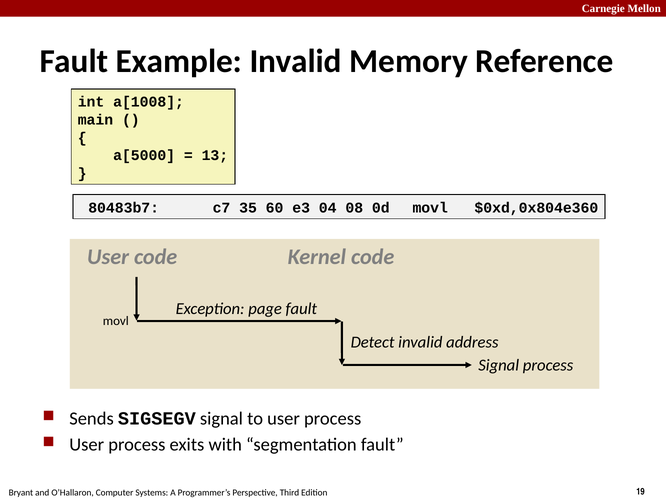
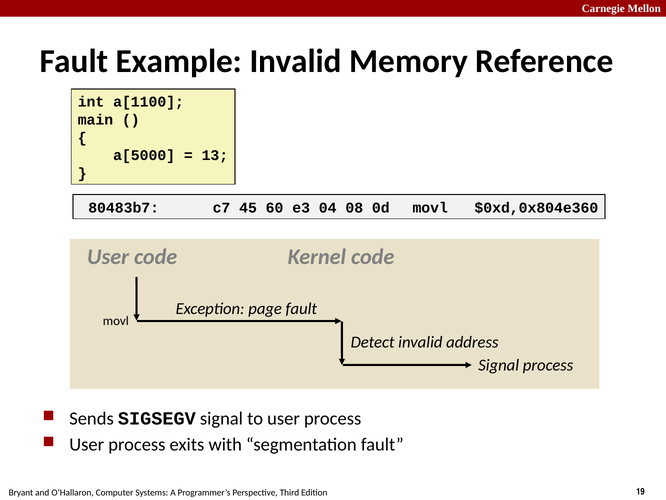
a[1008: a[1008 -> a[1100
35: 35 -> 45
